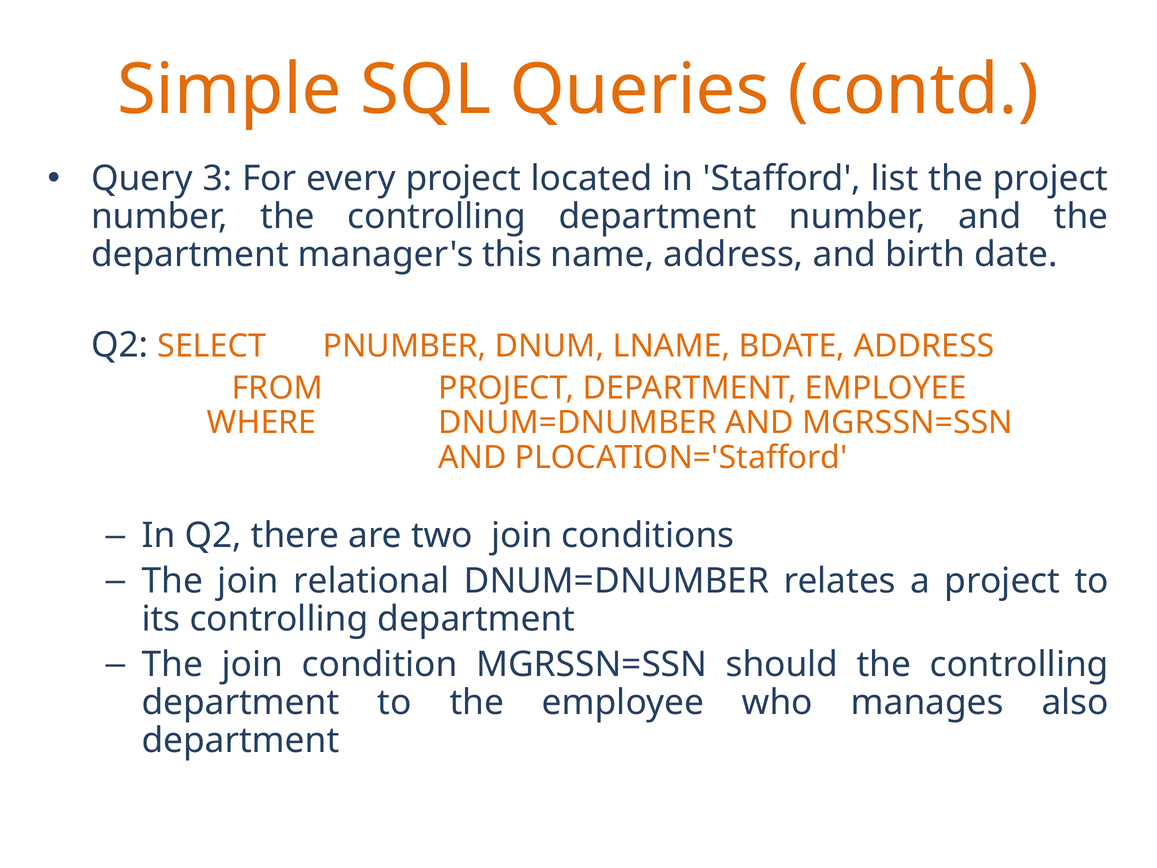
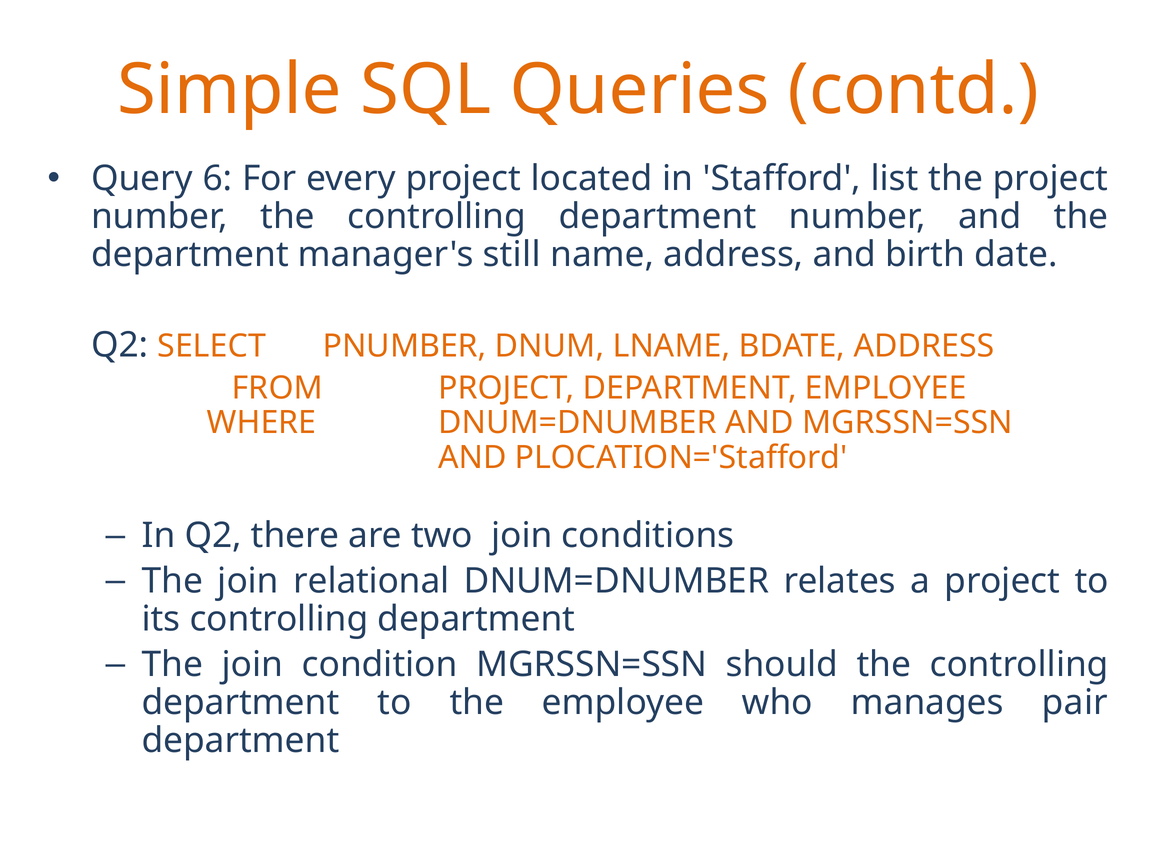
3: 3 -> 6
this: this -> still
also: also -> pair
